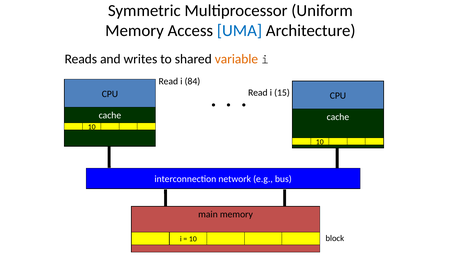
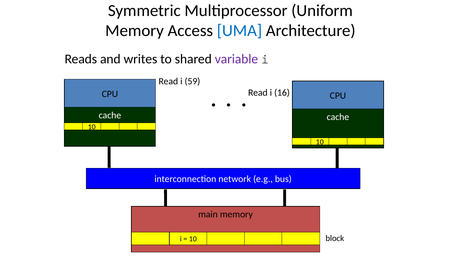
variable colour: orange -> purple
84: 84 -> 59
15: 15 -> 16
